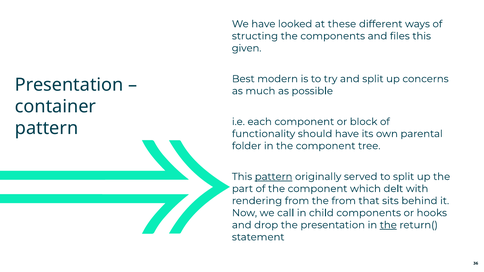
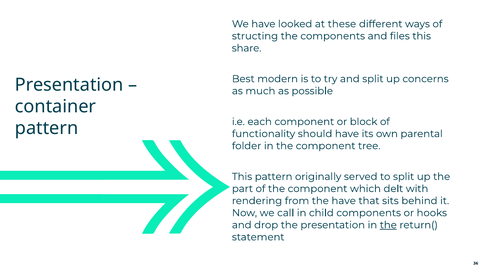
given: given -> share
pattern at (274, 177) underline: present -> none
the from: from -> have
